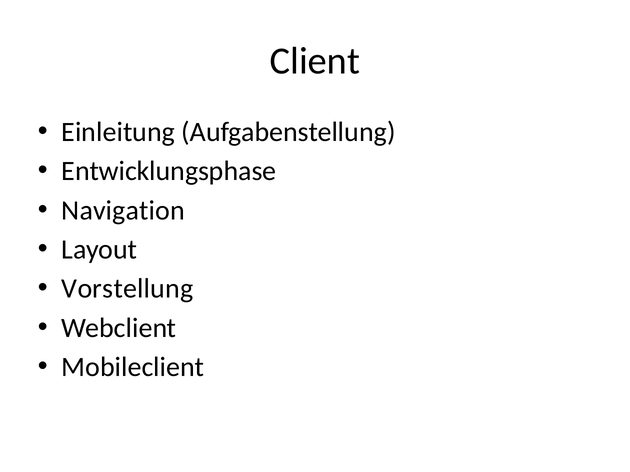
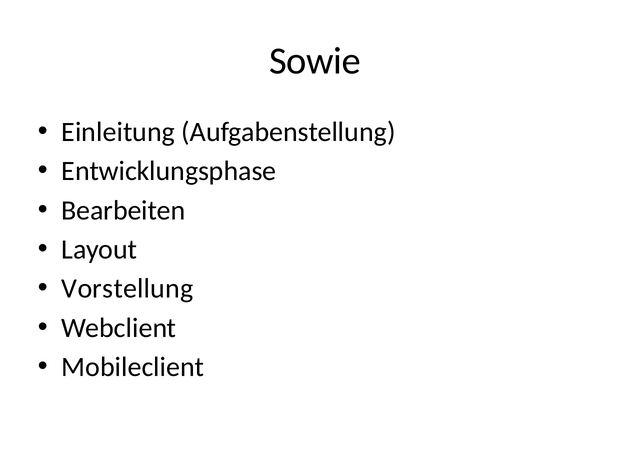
Client: Client -> Sowie
Navigation: Navigation -> Bearbeiten
